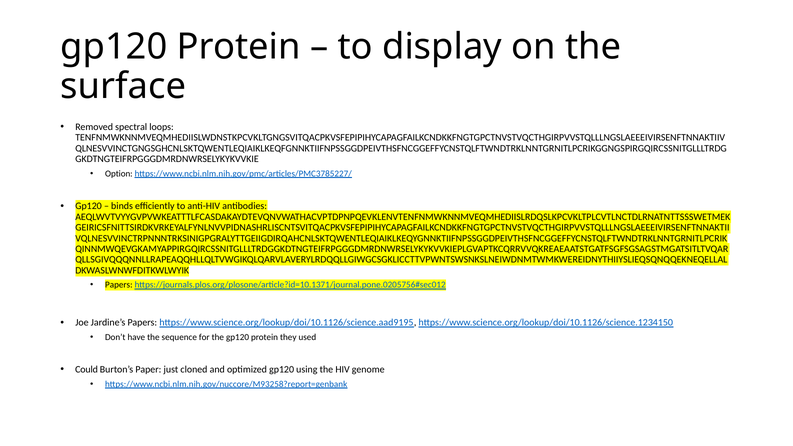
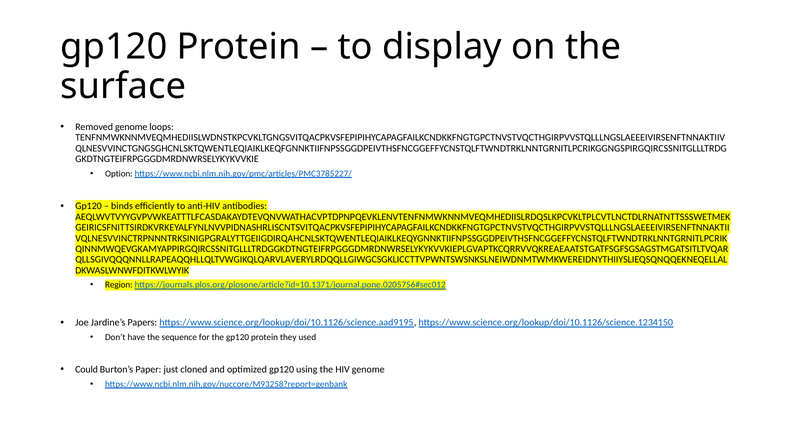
Removed spectral: spectral -> genome
Papers at (119, 285): Papers -> Region
